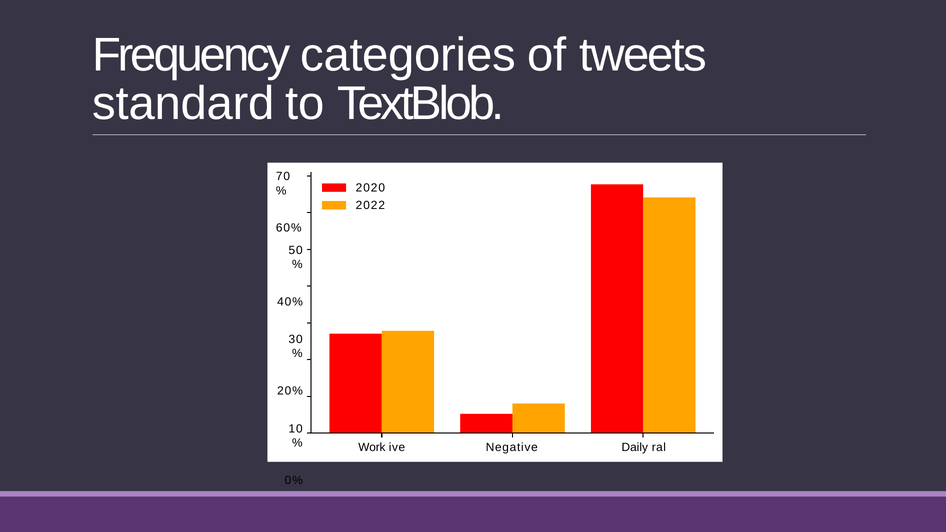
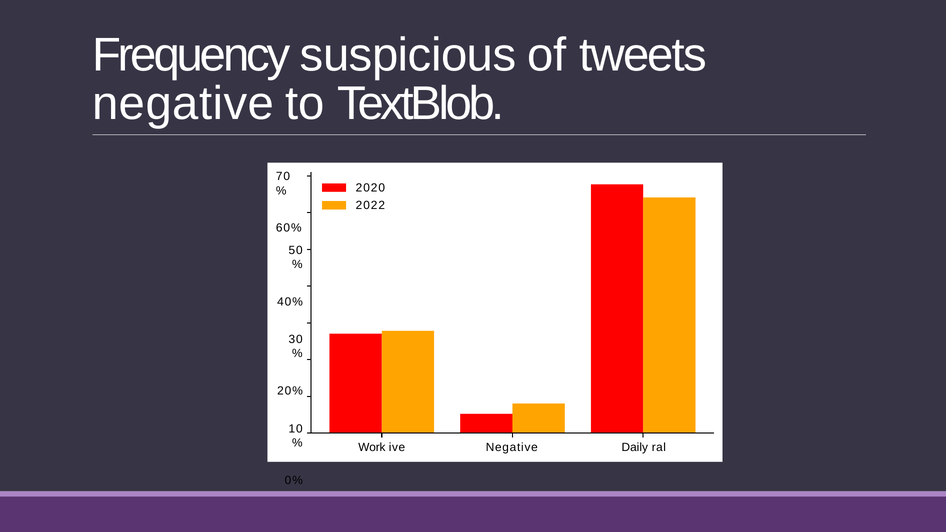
categories: categories -> suspicious
standard at (183, 103): standard -> negative
